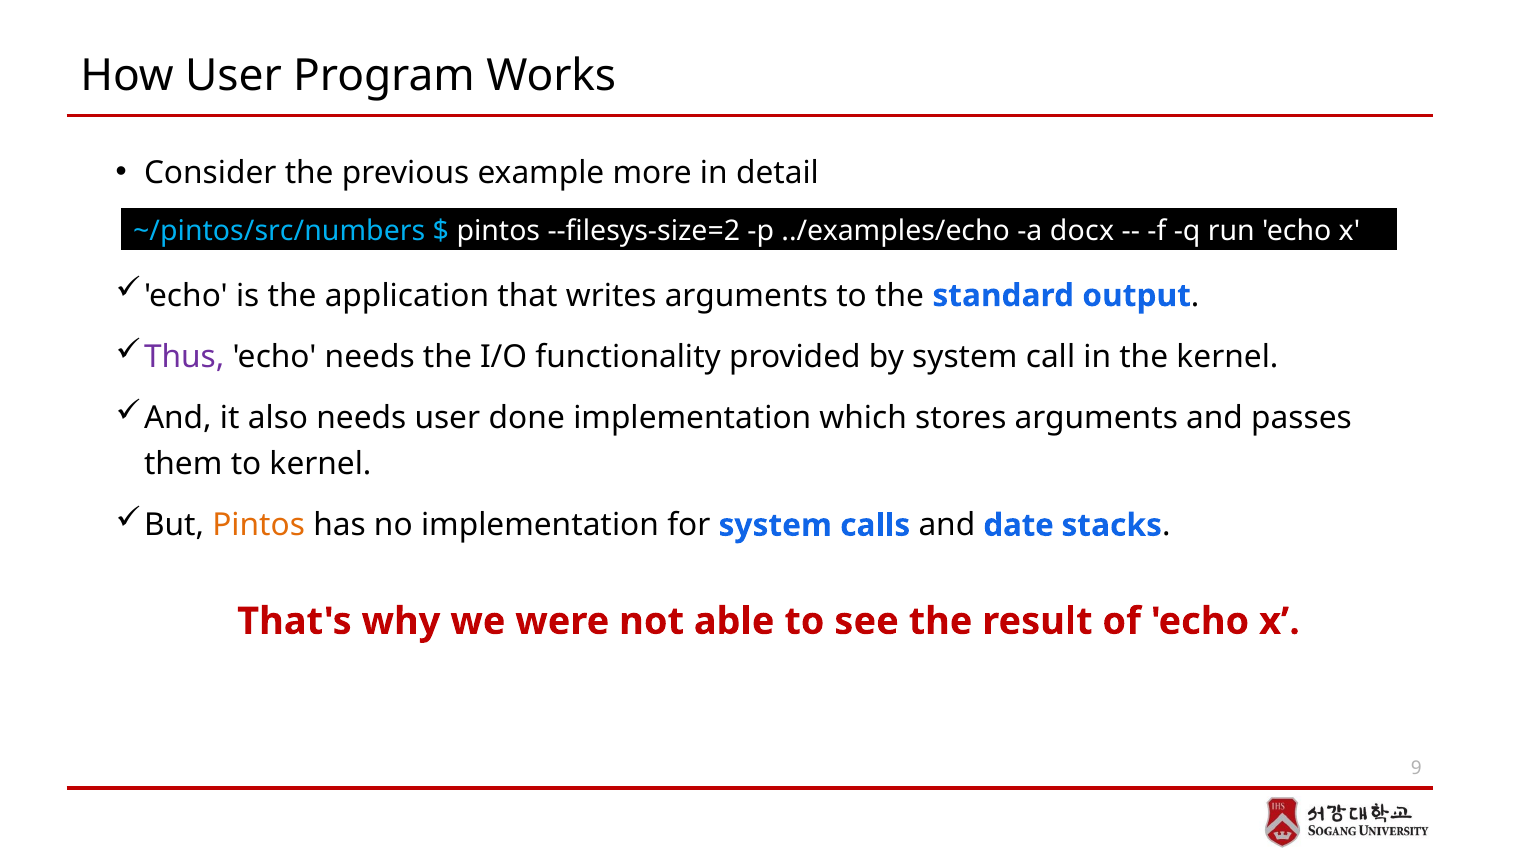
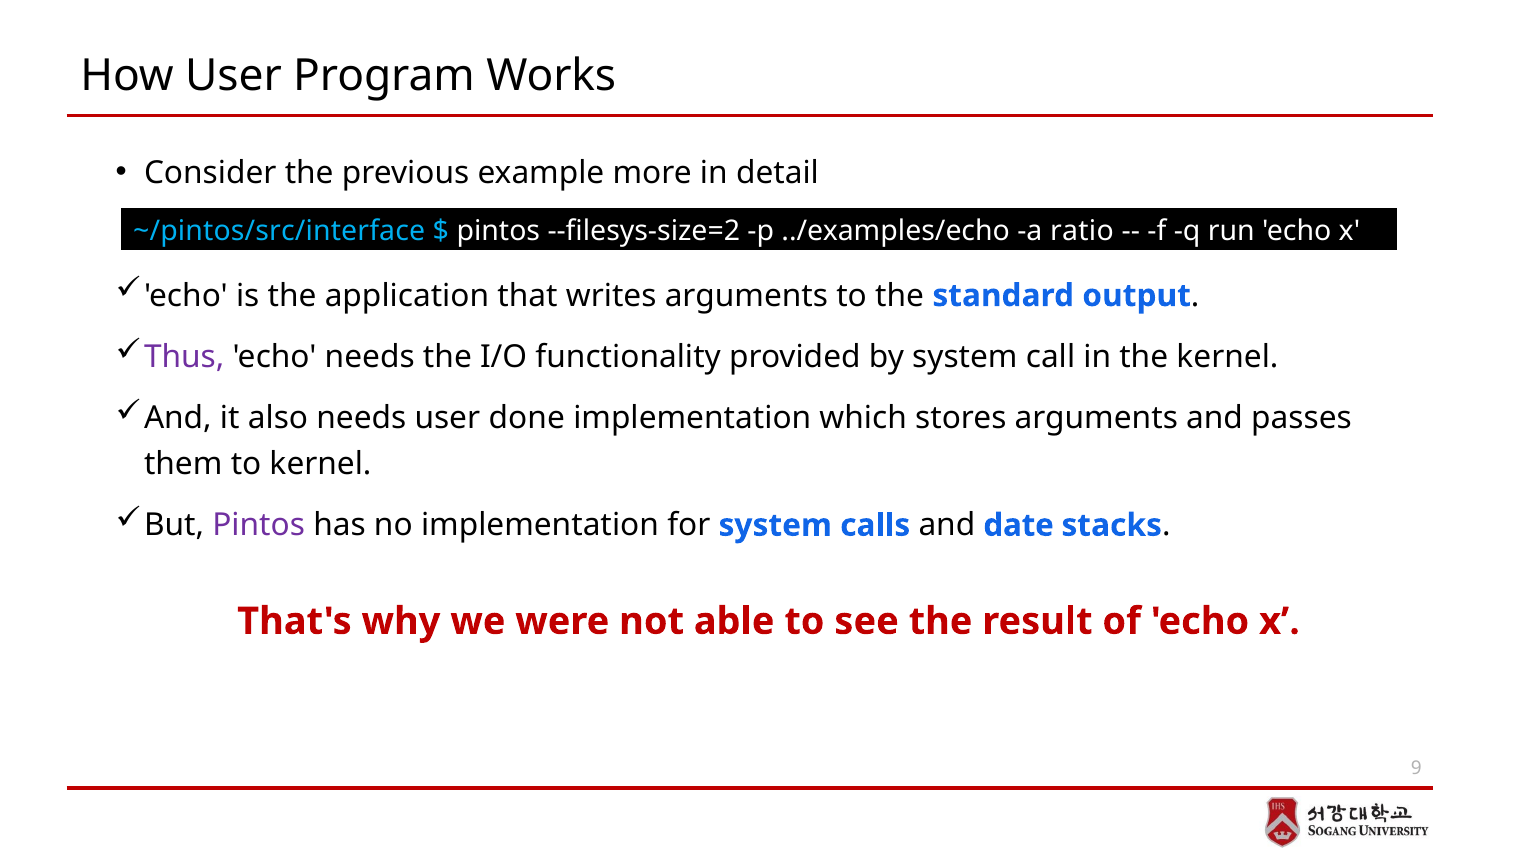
~/pintos/src/numbers: ~/pintos/src/numbers -> ~/pintos/src/interface
docx: docx -> ratio
Pintos at (259, 525) colour: orange -> purple
